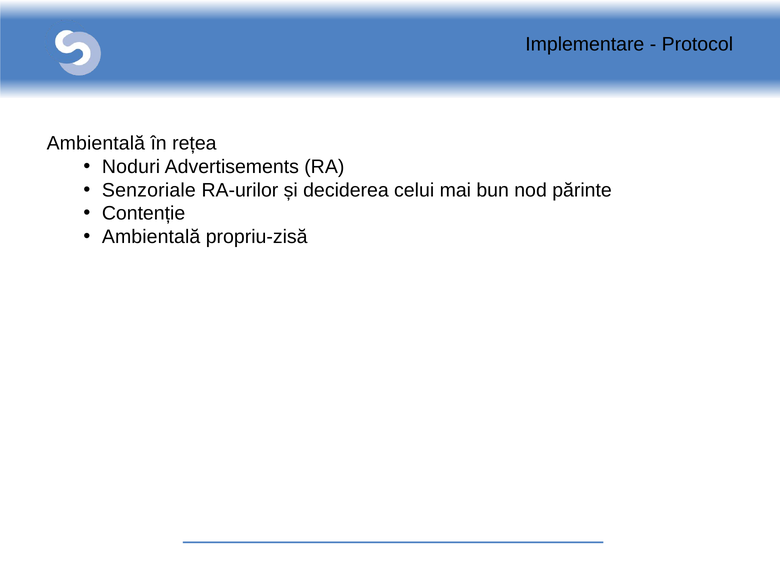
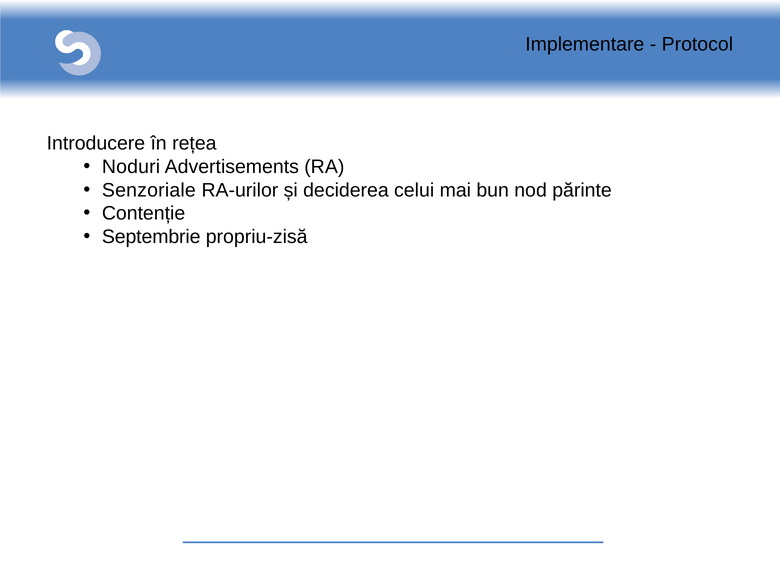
Ambientală at (96, 143): Ambientală -> Introducere
Ambientală at (151, 237): Ambientală -> Septembrie
